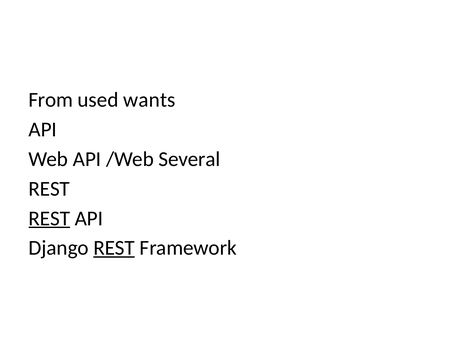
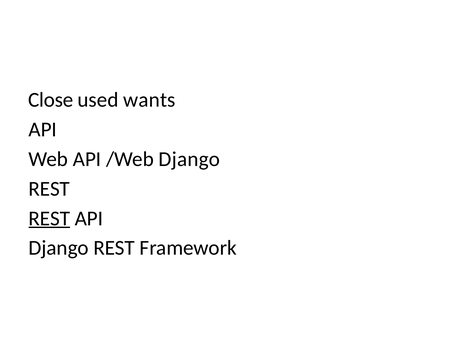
From: From -> Close
/Web Several: Several -> Django
REST at (114, 247) underline: present -> none
